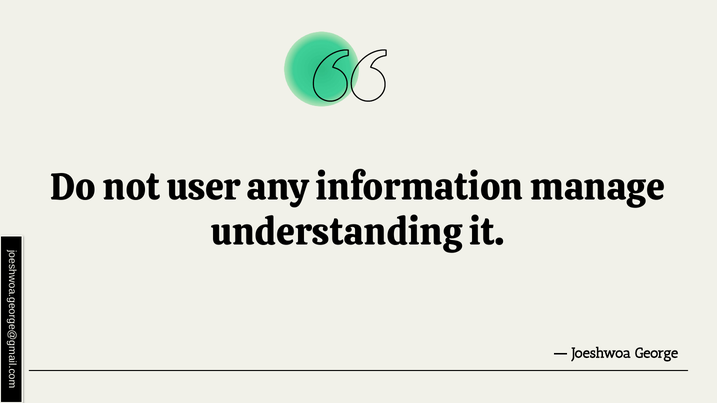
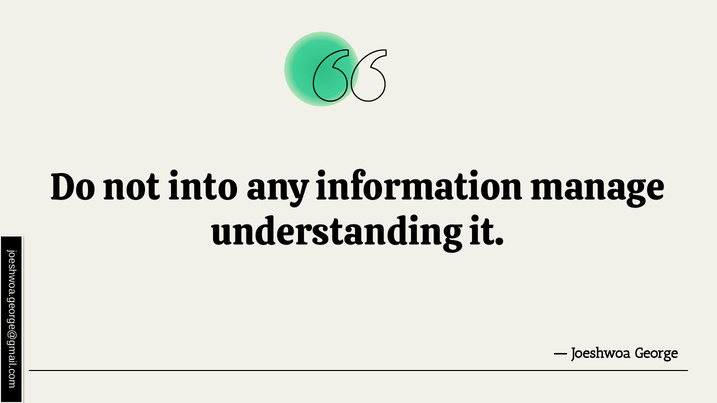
user: user -> into
